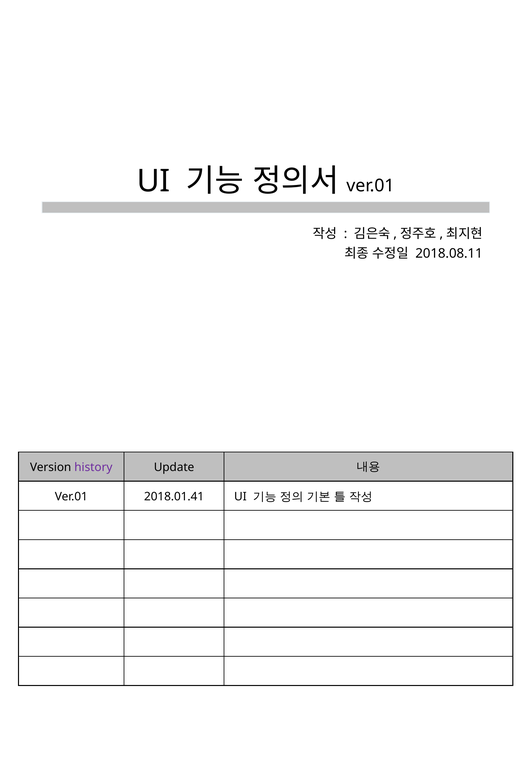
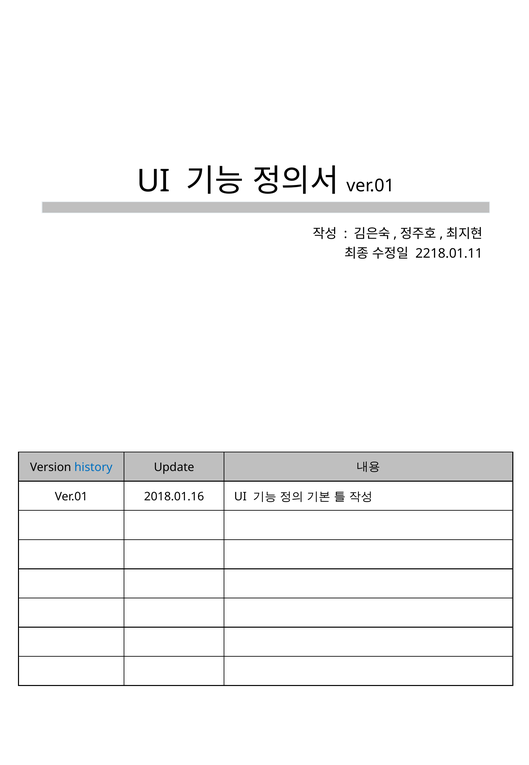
2018.08.11: 2018.08.11 -> 2218.01.11
history colour: purple -> blue
2018.01.41: 2018.01.41 -> 2018.01.16
